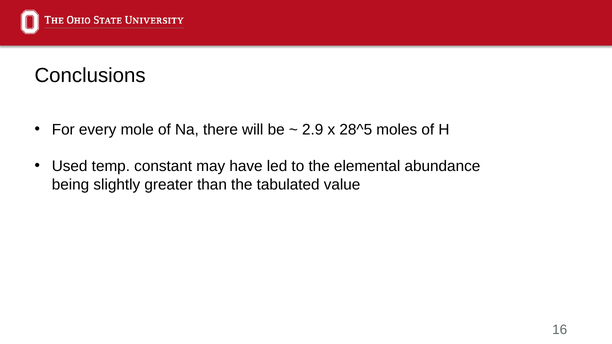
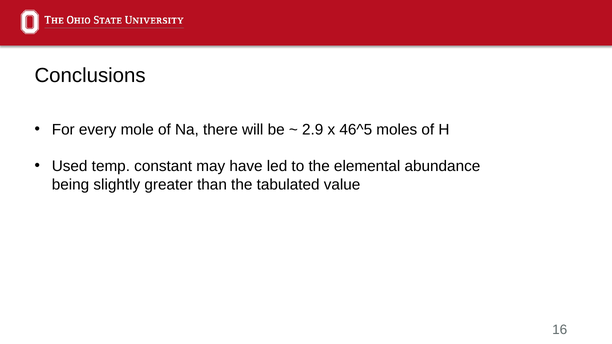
28^5: 28^5 -> 46^5
